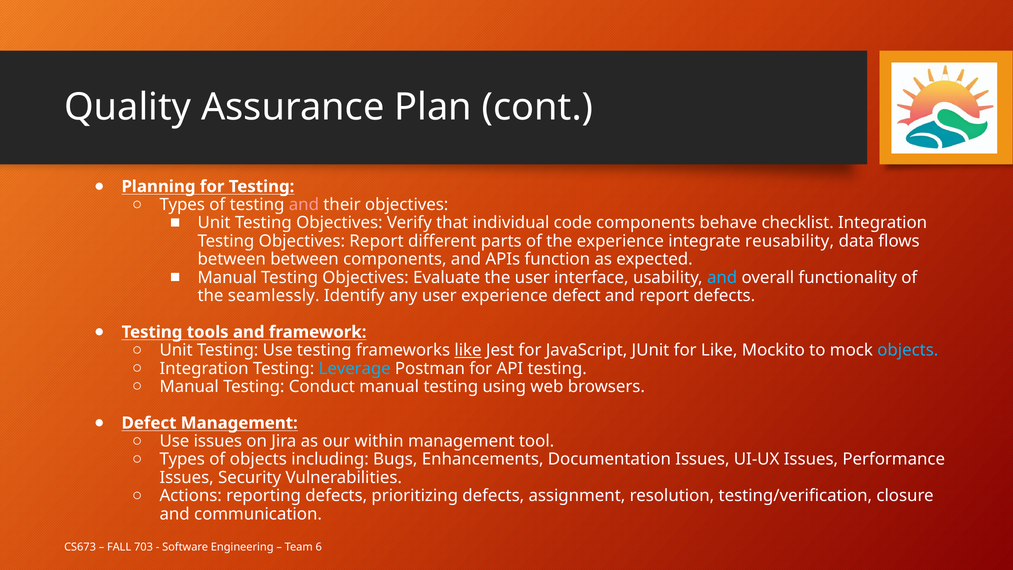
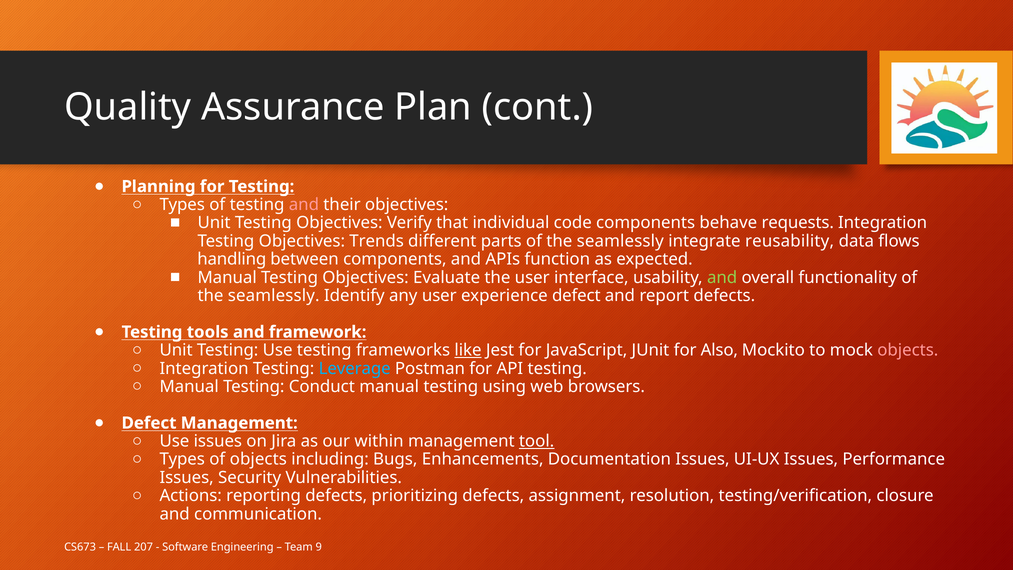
checklist: checklist -> requests
Objectives Report: Report -> Trends
parts of the experience: experience -> seamlessly
between at (232, 259): between -> handling
and at (722, 277) colour: light blue -> light green
for Like: Like -> Also
objects at (908, 350) colour: light blue -> pink
tool underline: none -> present
703: 703 -> 207
6: 6 -> 9
